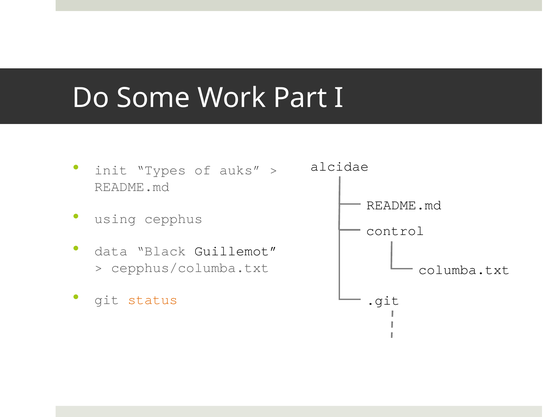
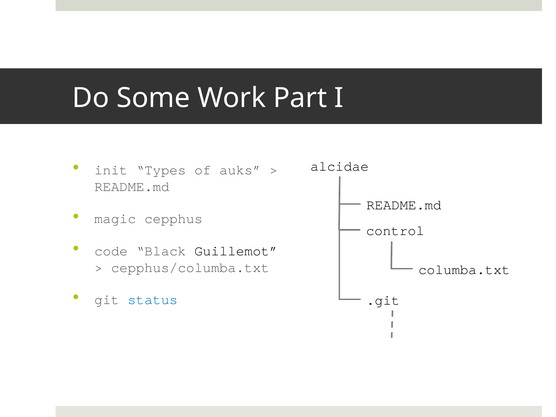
using: using -> magic
data: data -> code
status colour: orange -> blue
